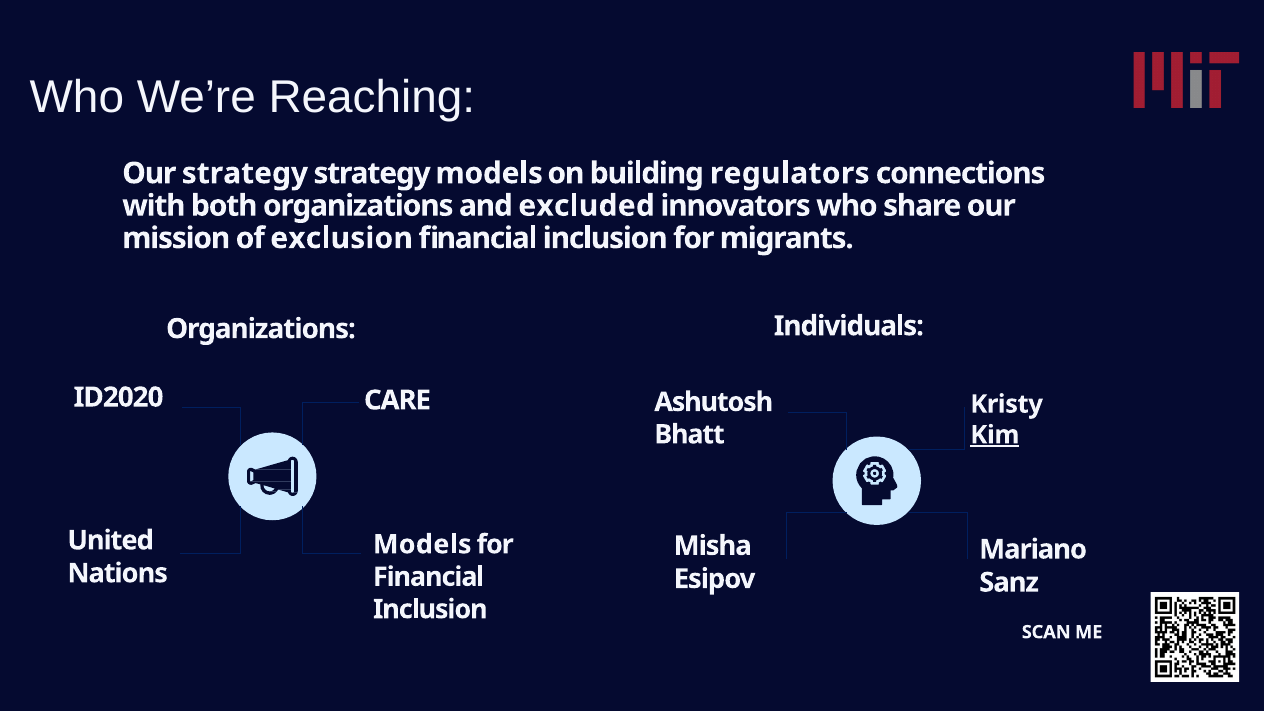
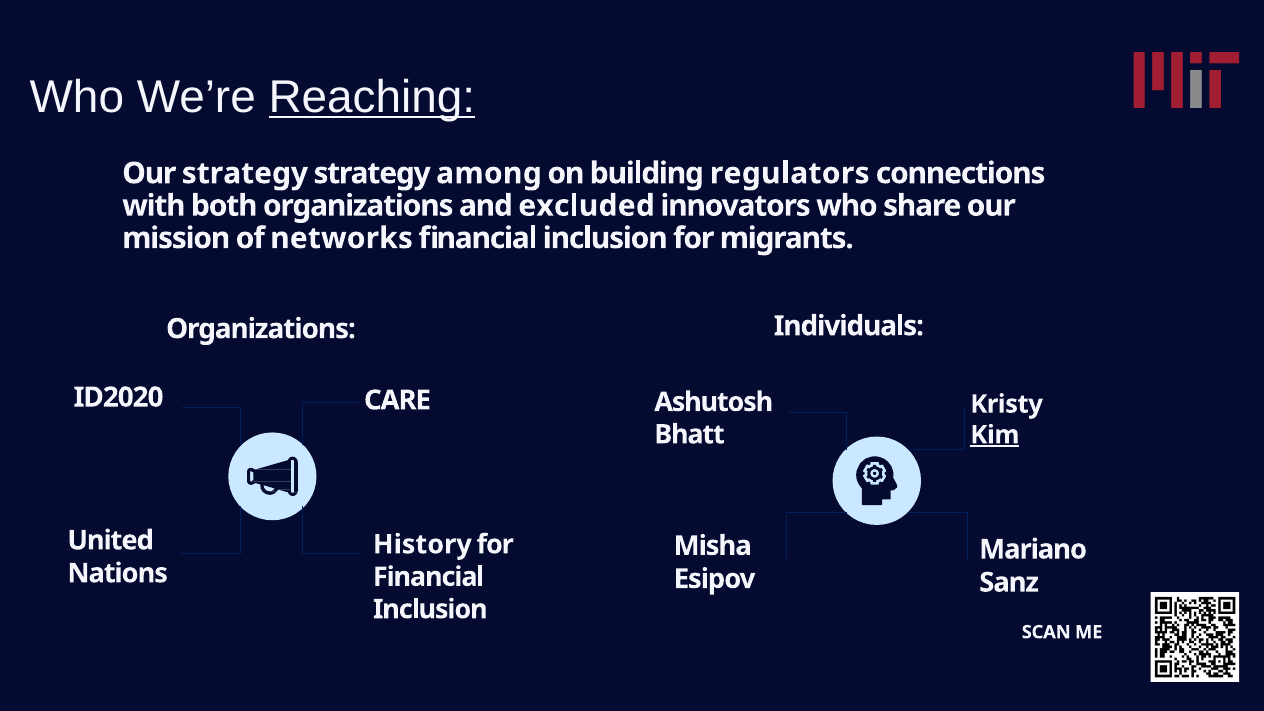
Reaching underline: none -> present
strategy models: models -> among
exclusion: exclusion -> networks
Models at (422, 544): Models -> History
